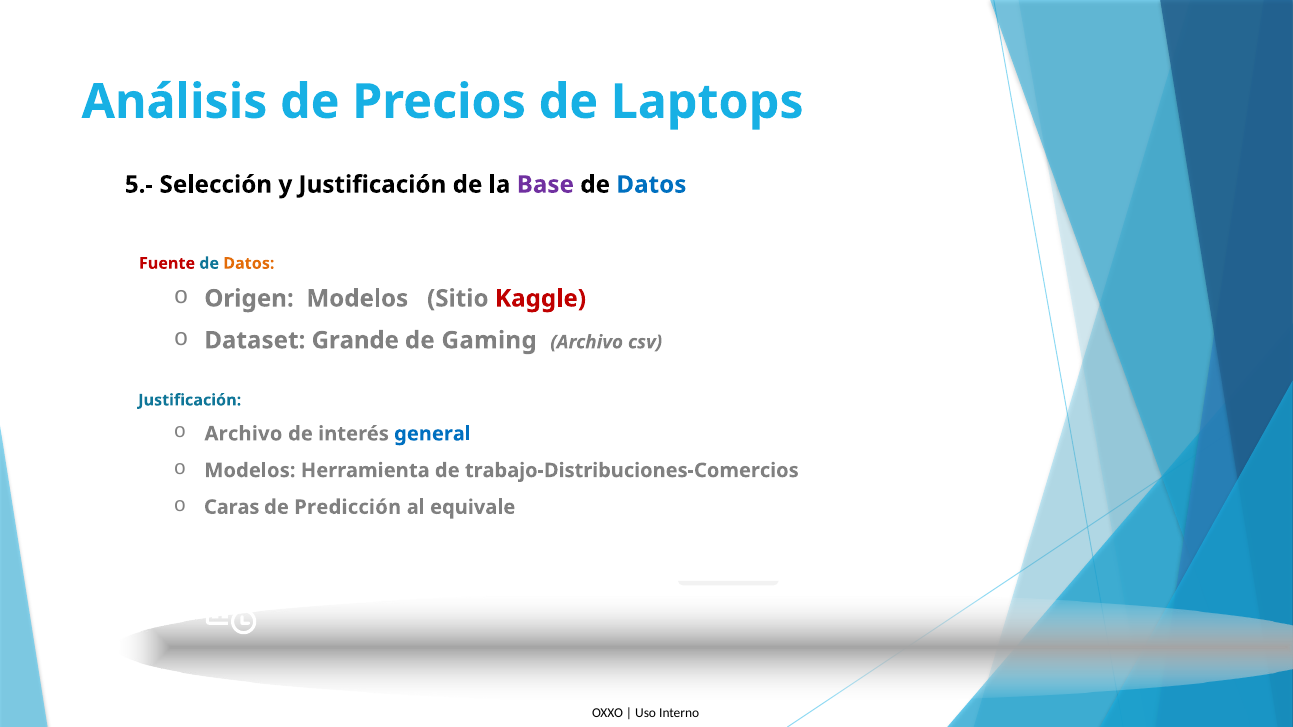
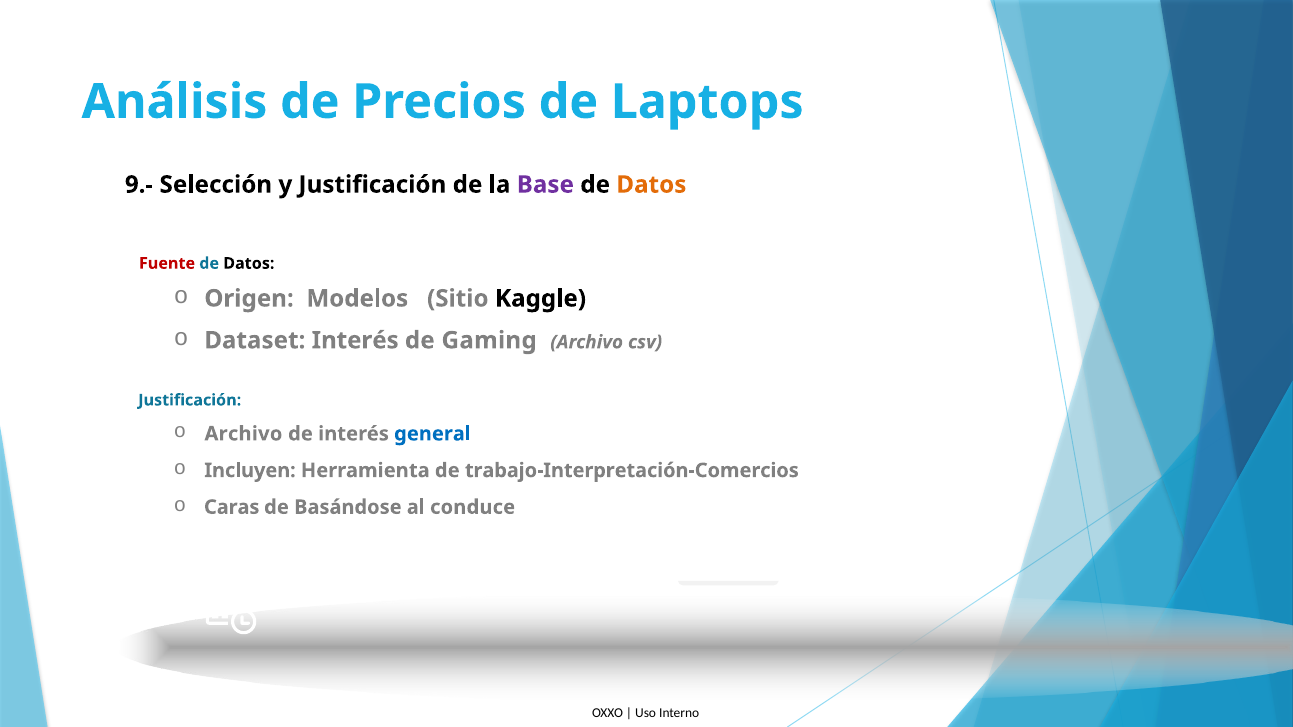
5.-: 5.- -> 9.-
Datos at (651, 185) colour: blue -> orange
Datos at (249, 264) colour: orange -> black
Kaggle colour: red -> black
Dataset Grande: Grande -> Interés
Modelos at (250, 471): Modelos -> Incluyen
trabajo-Distribuciones-Comercios: trabajo-Distribuciones-Comercios -> trabajo-Interpretación-Comercios
Predicción: Predicción -> Basándose
equivale: equivale -> conduce
